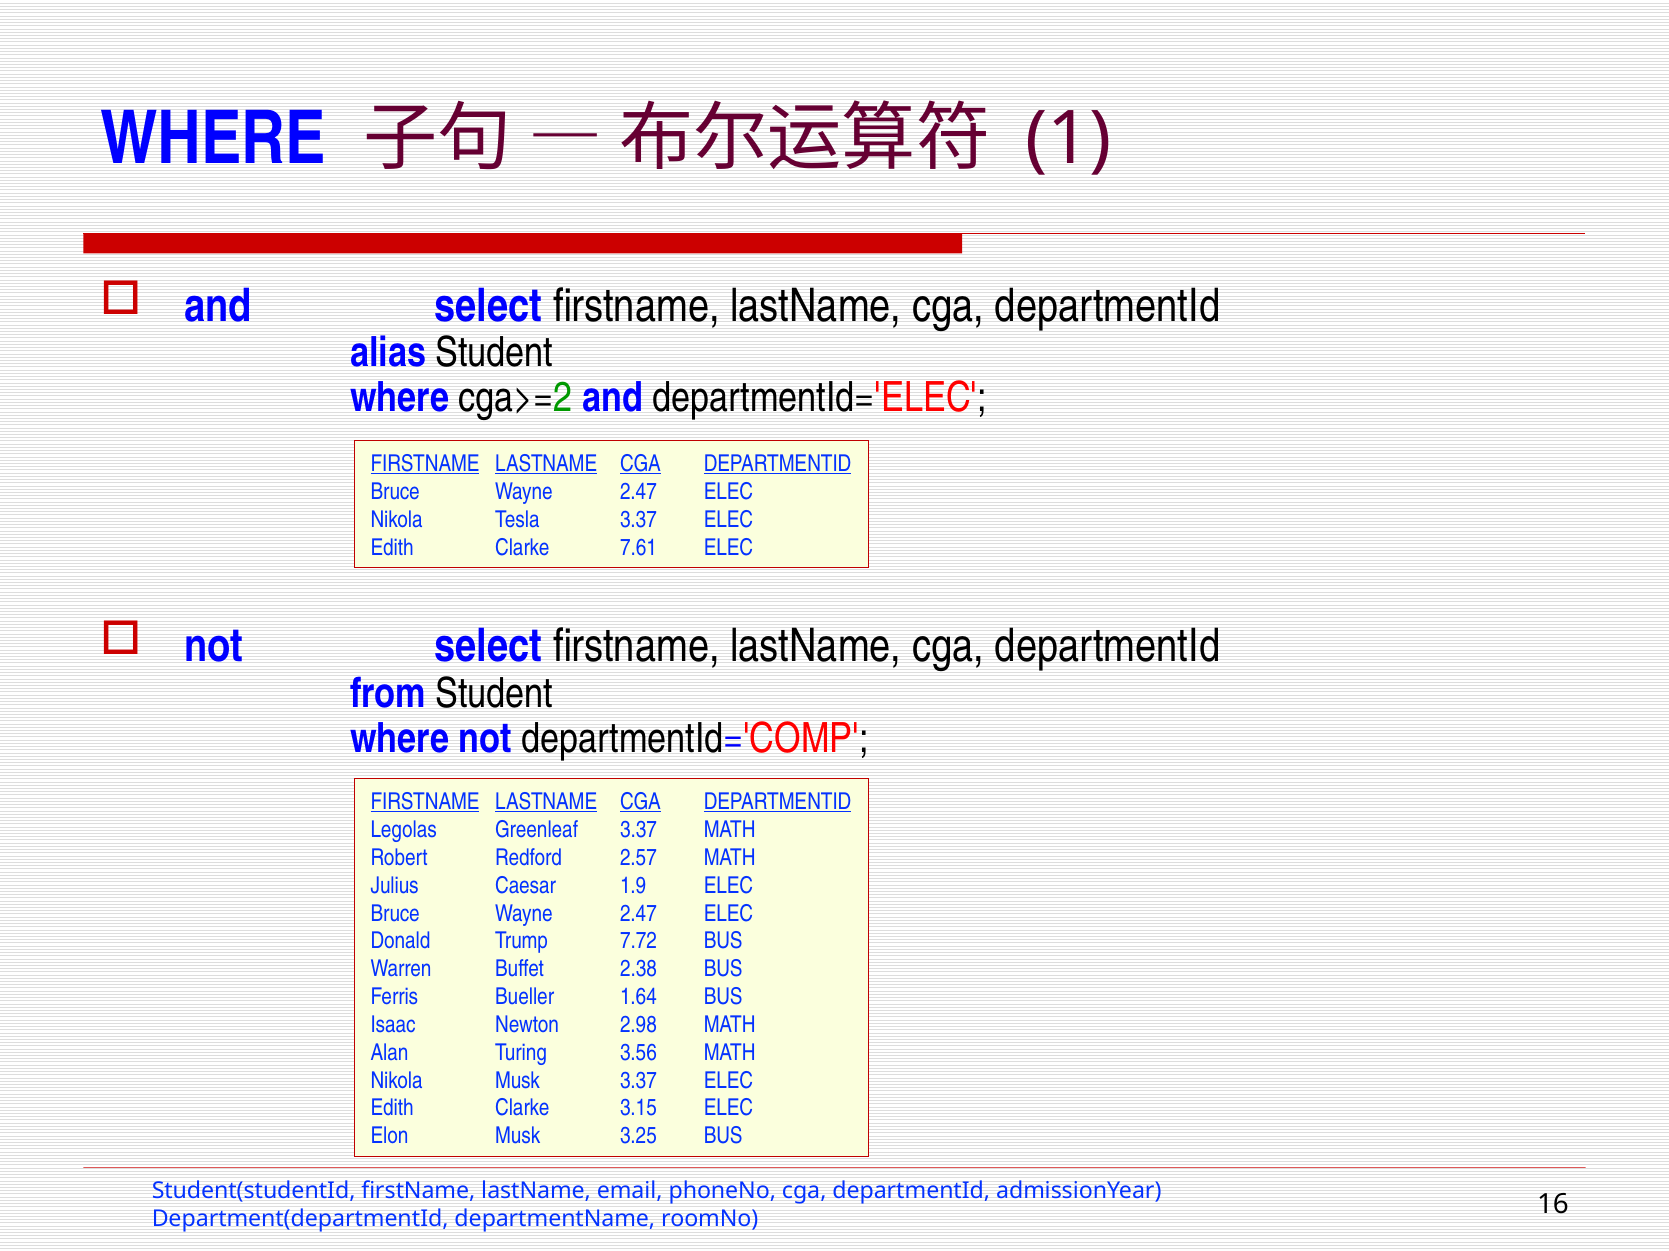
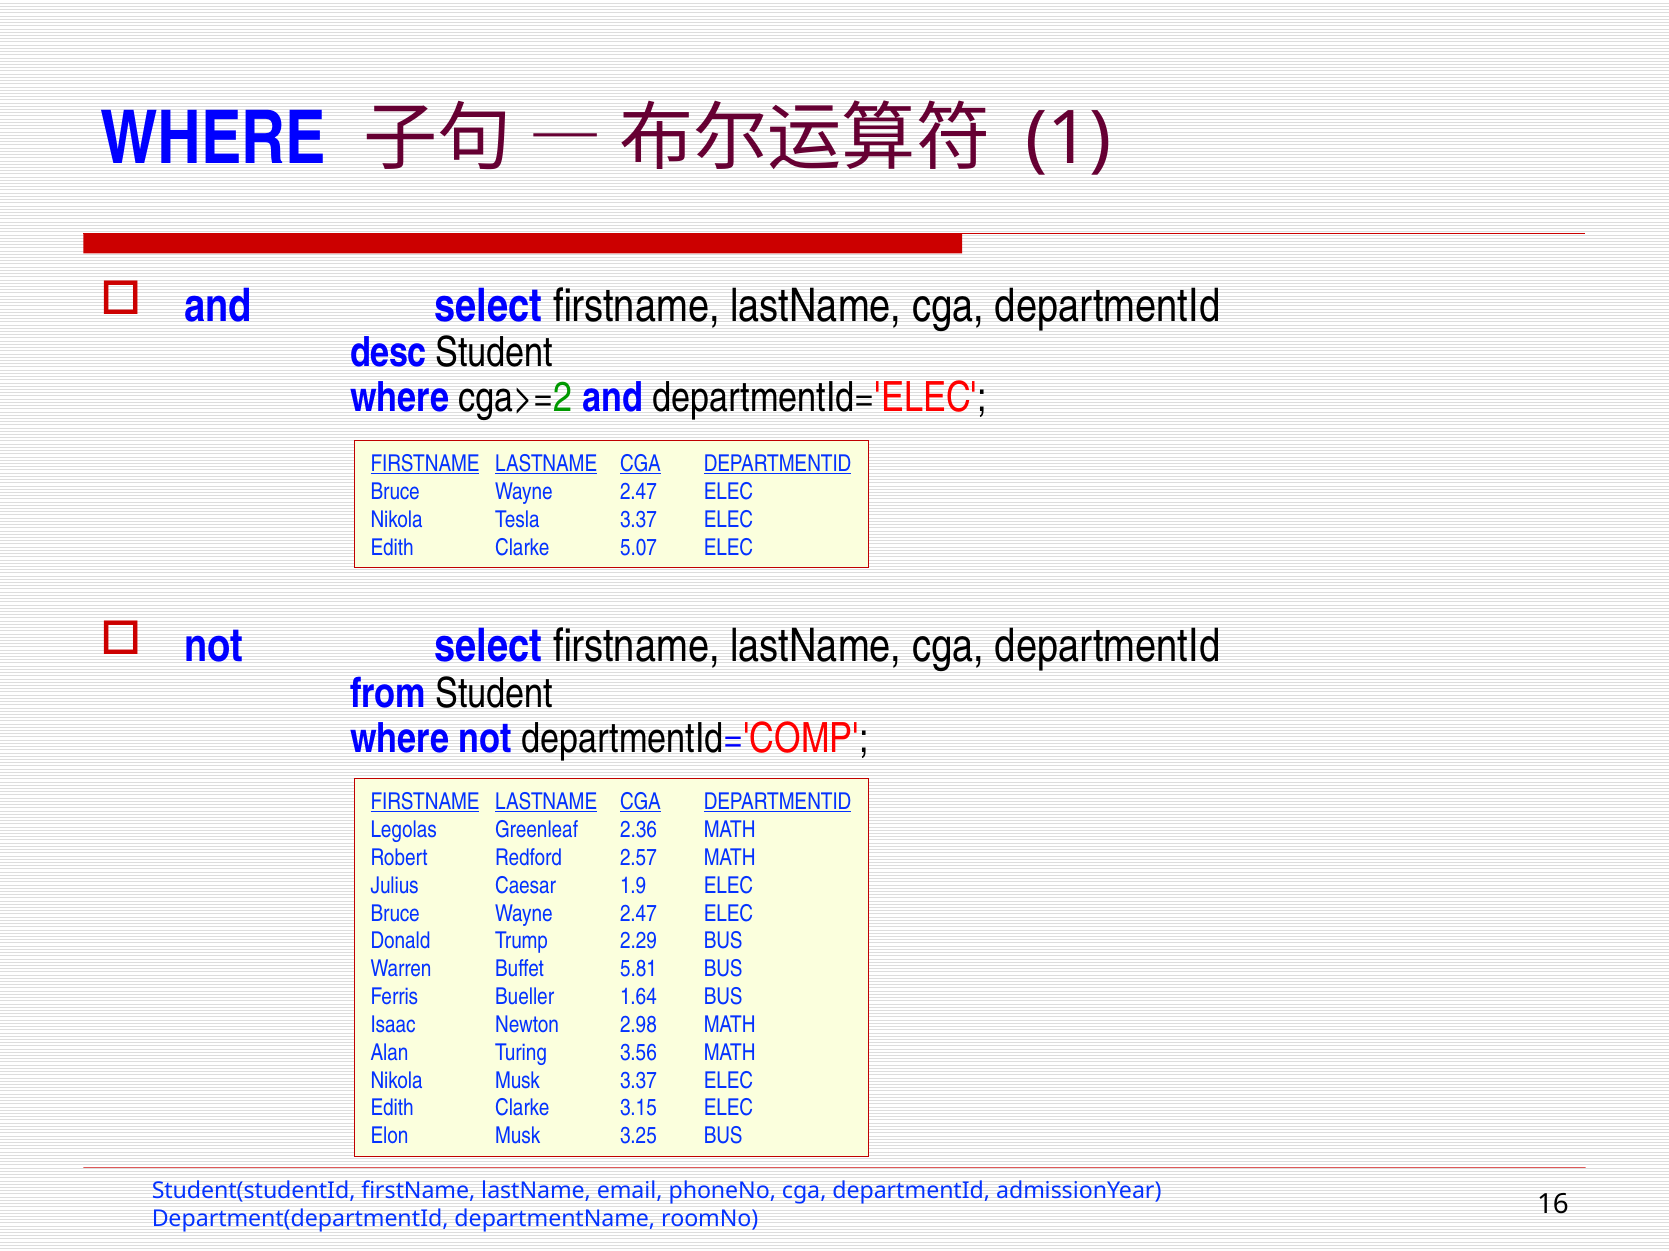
alias: alias -> desc
7.61: 7.61 -> 5.07
Greenleaf 3.37: 3.37 -> 2.36
7.72: 7.72 -> 2.29
2.38: 2.38 -> 5.81
